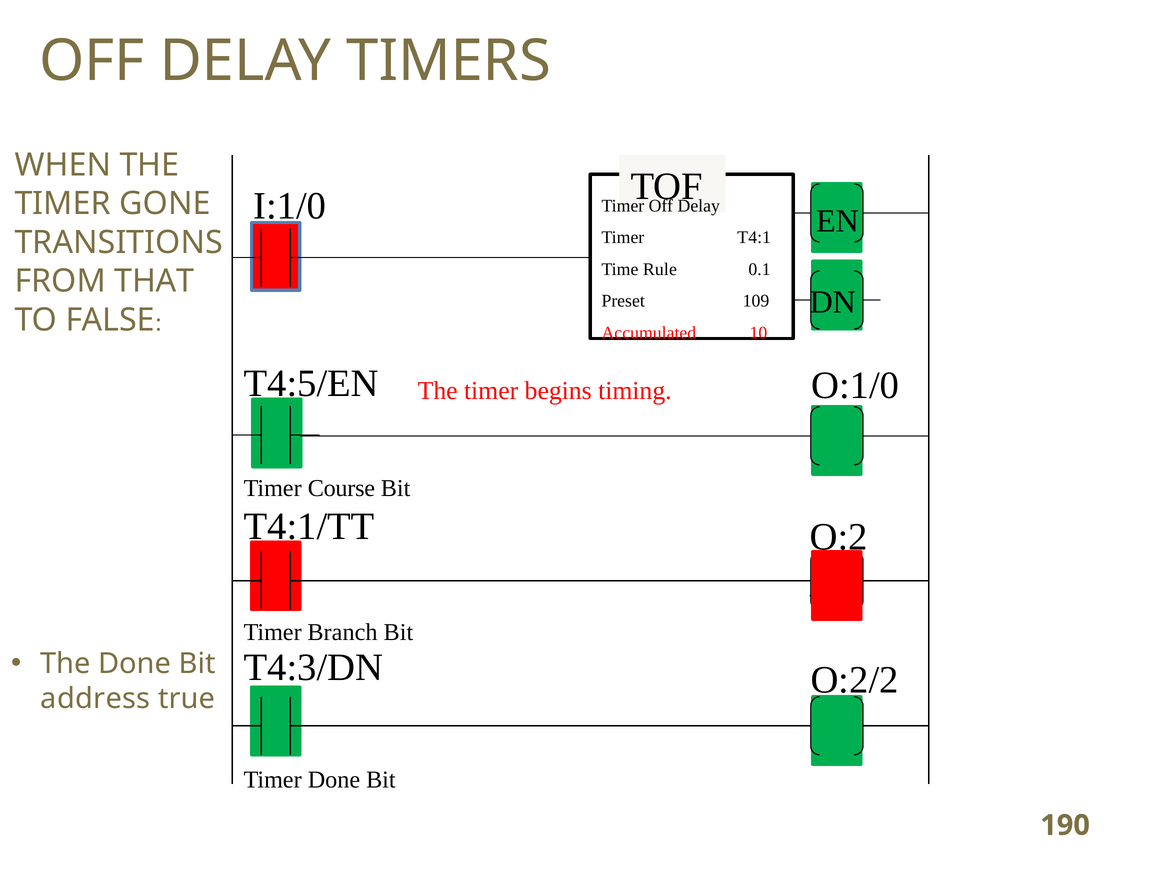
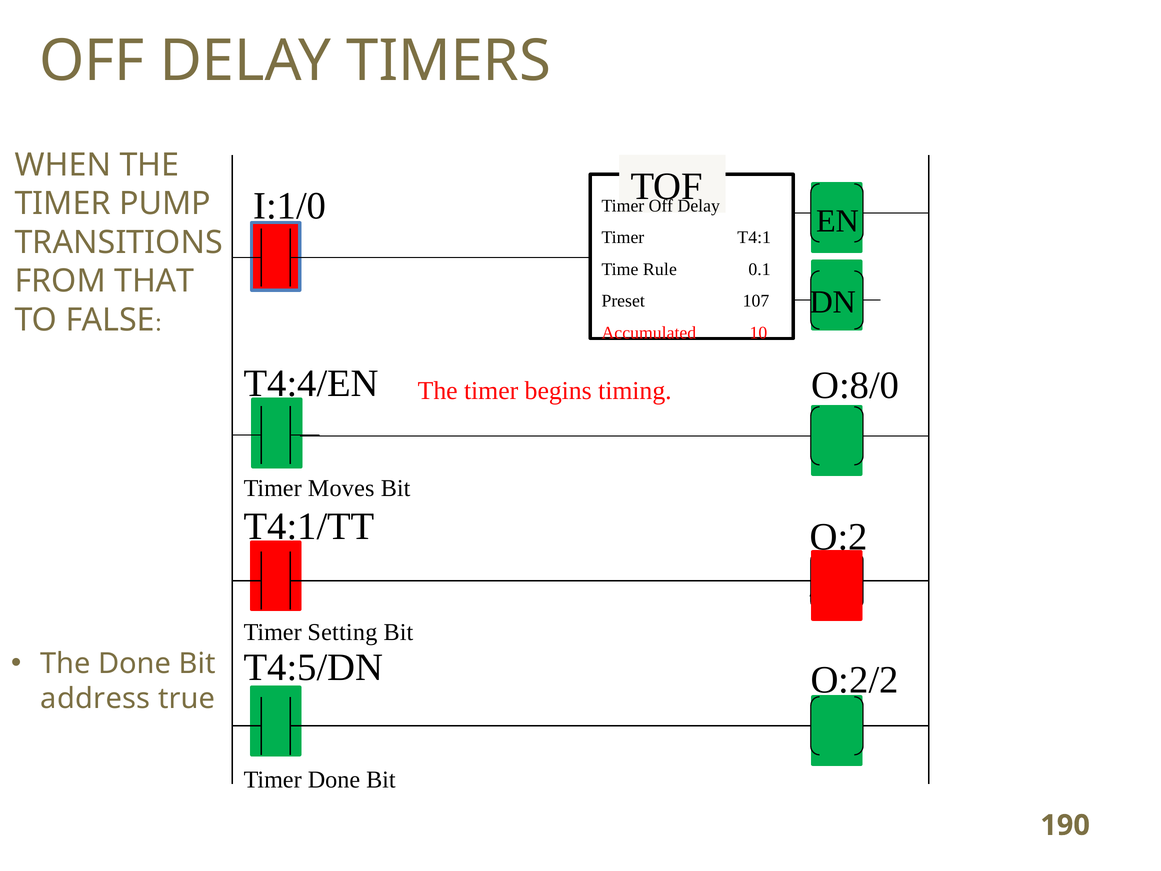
GONE: GONE -> PUMP
109: 109 -> 107
T4:5/EN: T4:5/EN -> T4:4/EN
O:1/0: O:1/0 -> O:8/0
Course: Course -> Moves
Branch: Branch -> Setting
T4:3/DN: T4:3/DN -> T4:5/DN
